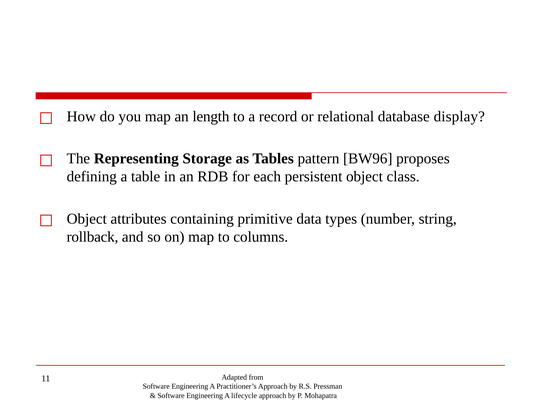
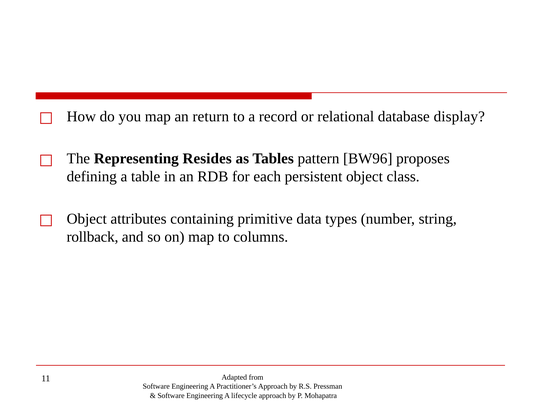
length: length -> return
Storage: Storage -> Resides
